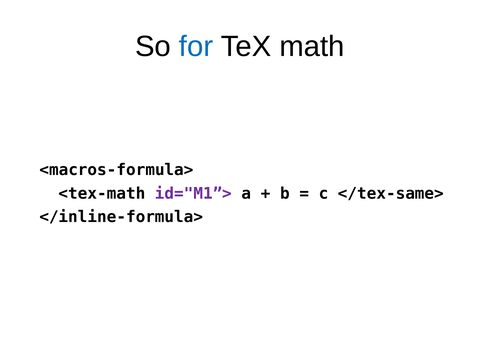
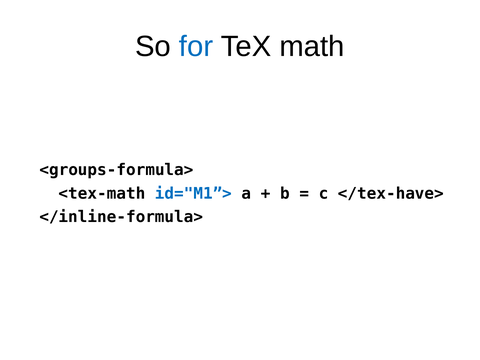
<macros-formula>: <macros-formula> -> <groups-formula>
id="M1”> colour: purple -> blue
</tex-same>: </tex-same> -> </tex-have>
